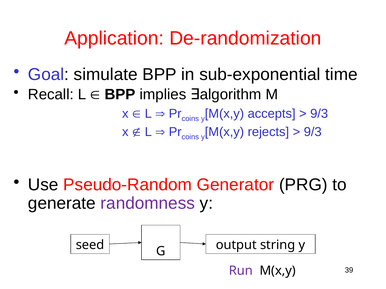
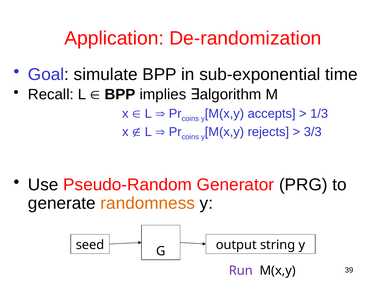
9/3 at (319, 114): 9/3 -> 1/3
9/3 at (313, 132): 9/3 -> 3/3
randomness colour: purple -> orange
